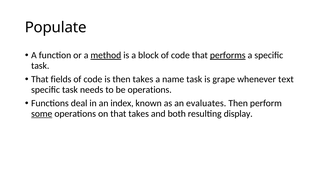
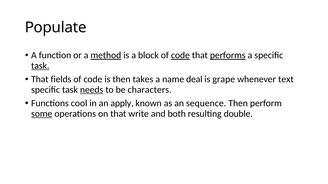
code at (180, 55) underline: none -> present
task at (40, 66) underline: none -> present
name task: task -> deal
needs underline: none -> present
be operations: operations -> characters
deal: deal -> cool
index: index -> apply
evaluates: evaluates -> sequence
that takes: takes -> write
display: display -> double
